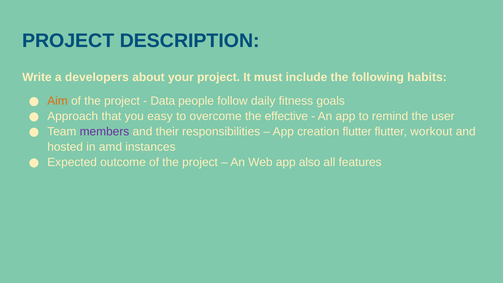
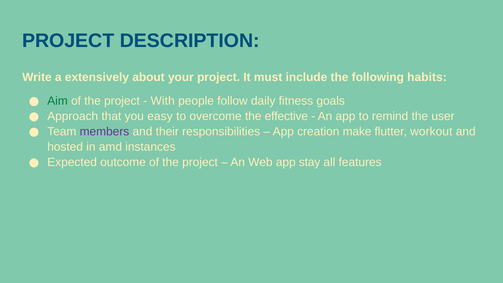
developers: developers -> extensively
Aim colour: orange -> green
Data: Data -> With
creation flutter: flutter -> make
also: also -> stay
